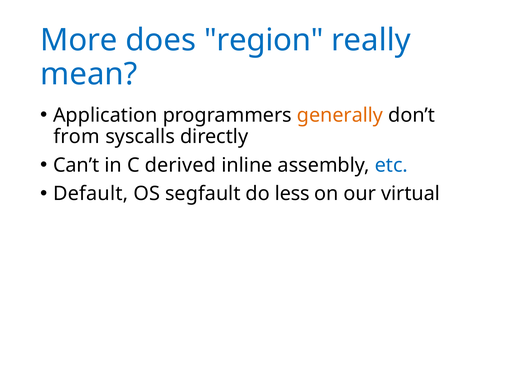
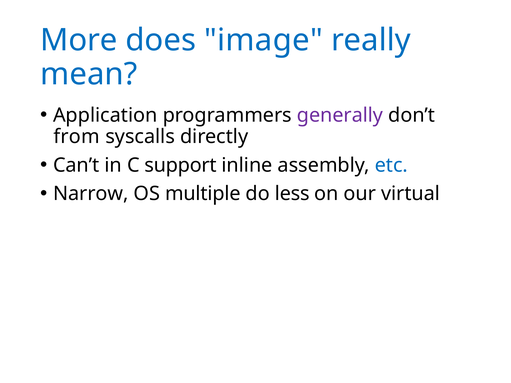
region: region -> image
generally colour: orange -> purple
derived: derived -> support
Default: Default -> Narrow
segfault: segfault -> multiple
